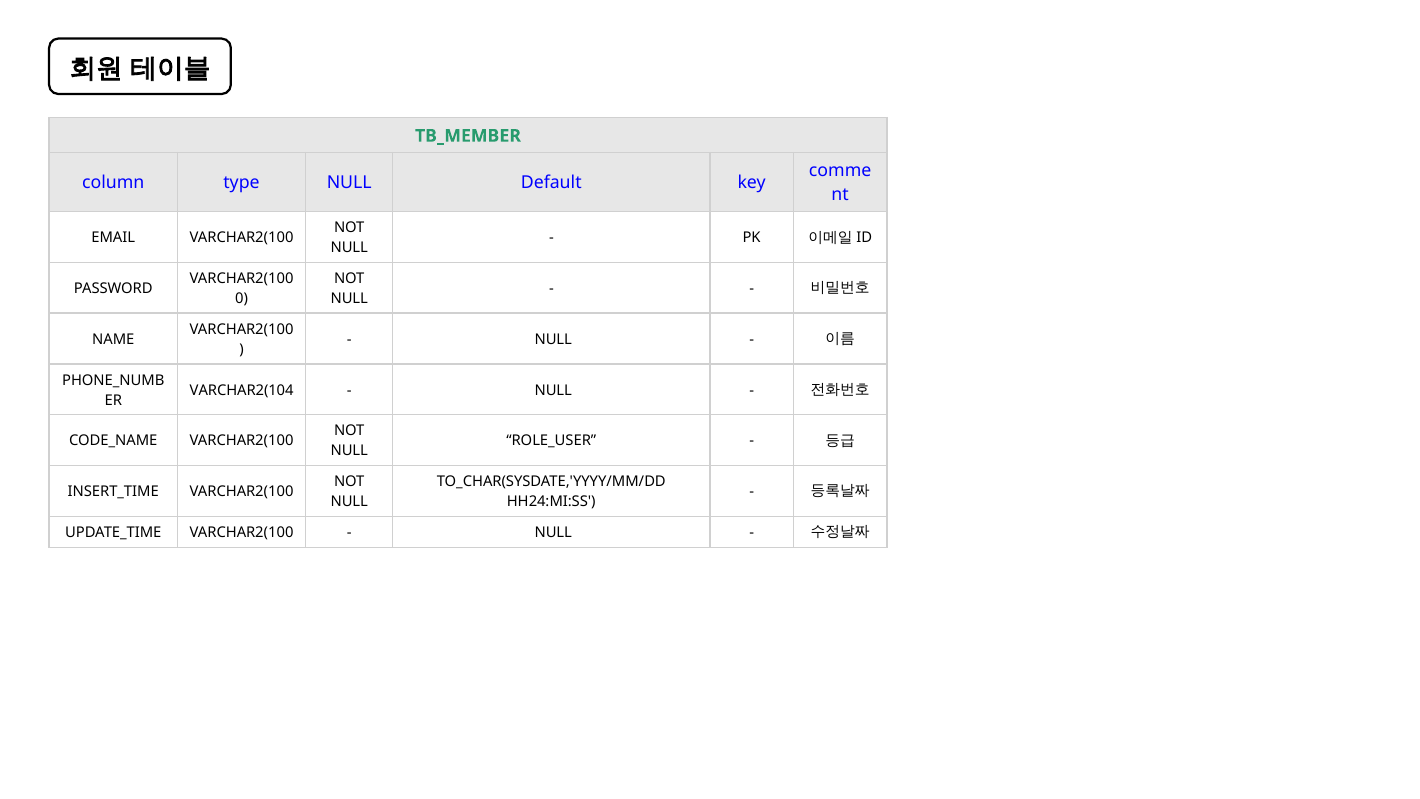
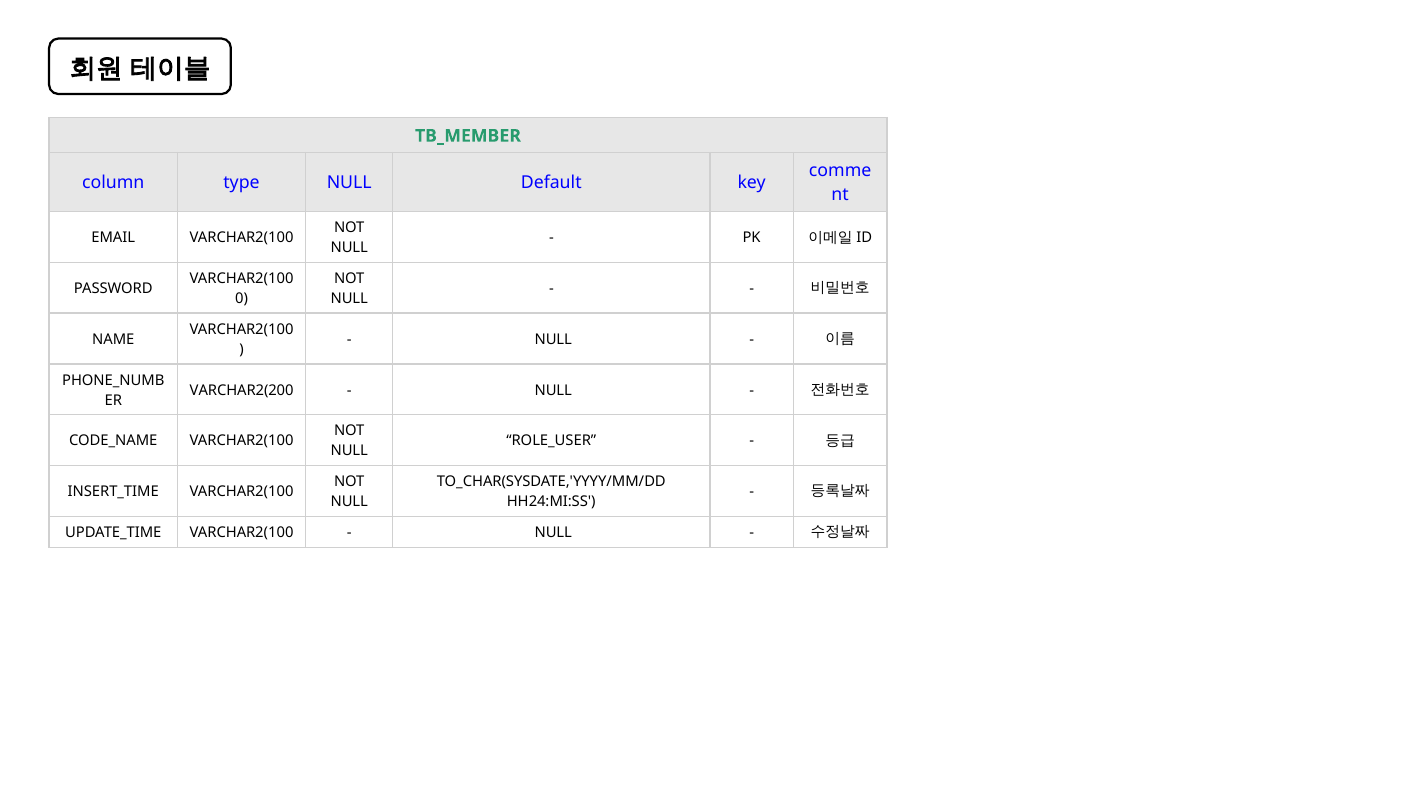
VARCHAR2(104: VARCHAR2(104 -> VARCHAR2(200
